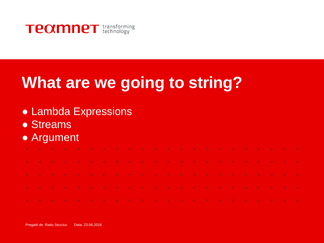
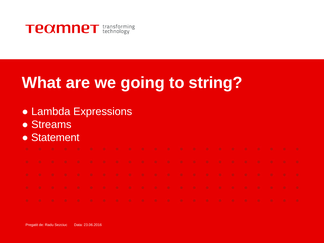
Argument: Argument -> Statement
